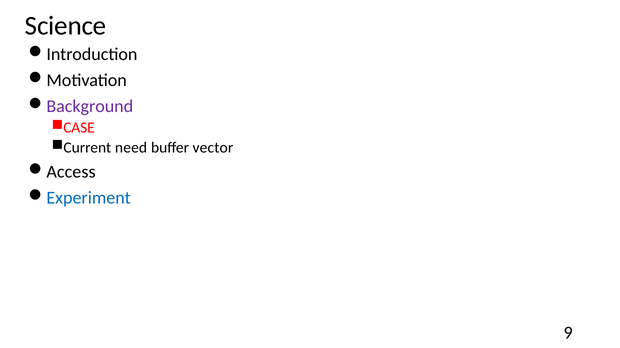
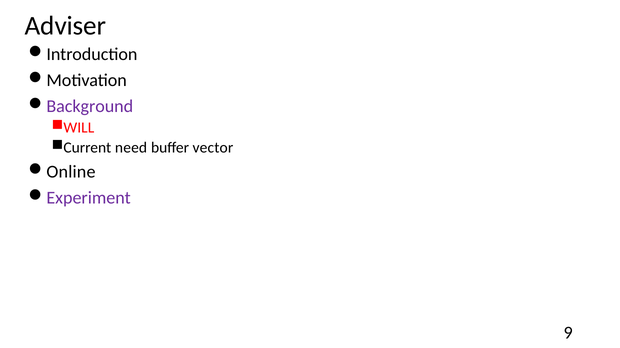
Science: Science -> Adviser
CASE: CASE -> WILL
Access: Access -> Online
Experiment colour: blue -> purple
